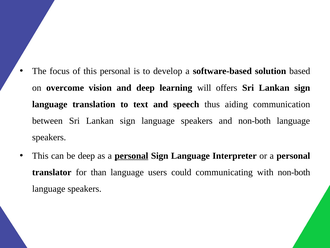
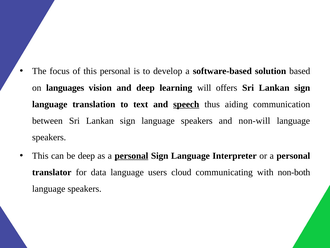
overcome: overcome -> languages
speech underline: none -> present
and non-both: non-both -> non-will
than: than -> data
could: could -> cloud
